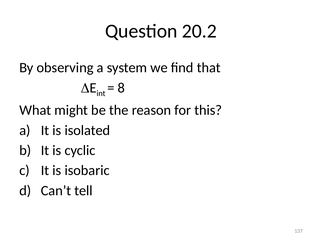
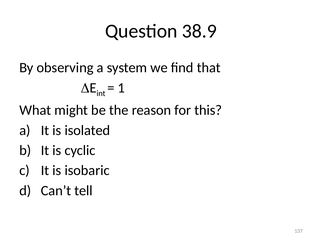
20.2: 20.2 -> 38.9
8: 8 -> 1
